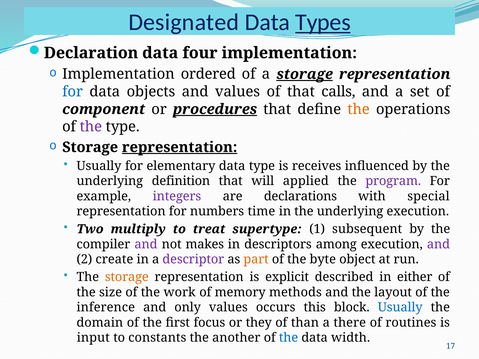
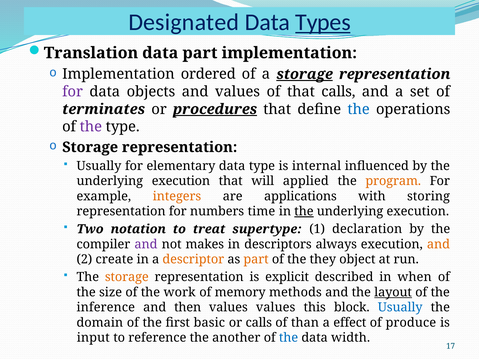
Declaration: Declaration -> Translation
data four: four -> part
for at (73, 92) colour: blue -> purple
component: component -> terminates
the at (359, 109) colour: orange -> blue
representation at (180, 147) underline: present -> none
receives: receives -> internal
definition at (181, 181): definition -> execution
program colour: purple -> orange
integers colour: purple -> orange
declarations: declarations -> applications
special: special -> storing
the at (304, 212) underline: none -> present
multiply: multiply -> notation
subsequent: subsequent -> declaration
among: among -> always
and at (438, 244) colour: purple -> orange
descriptor colour: purple -> orange
byte: byte -> they
either: either -> when
layout underline: none -> present
only: only -> then
values occurs: occurs -> values
focus: focus -> basic
or they: they -> calls
there: there -> effect
routines: routines -> produce
constants: constants -> reference
